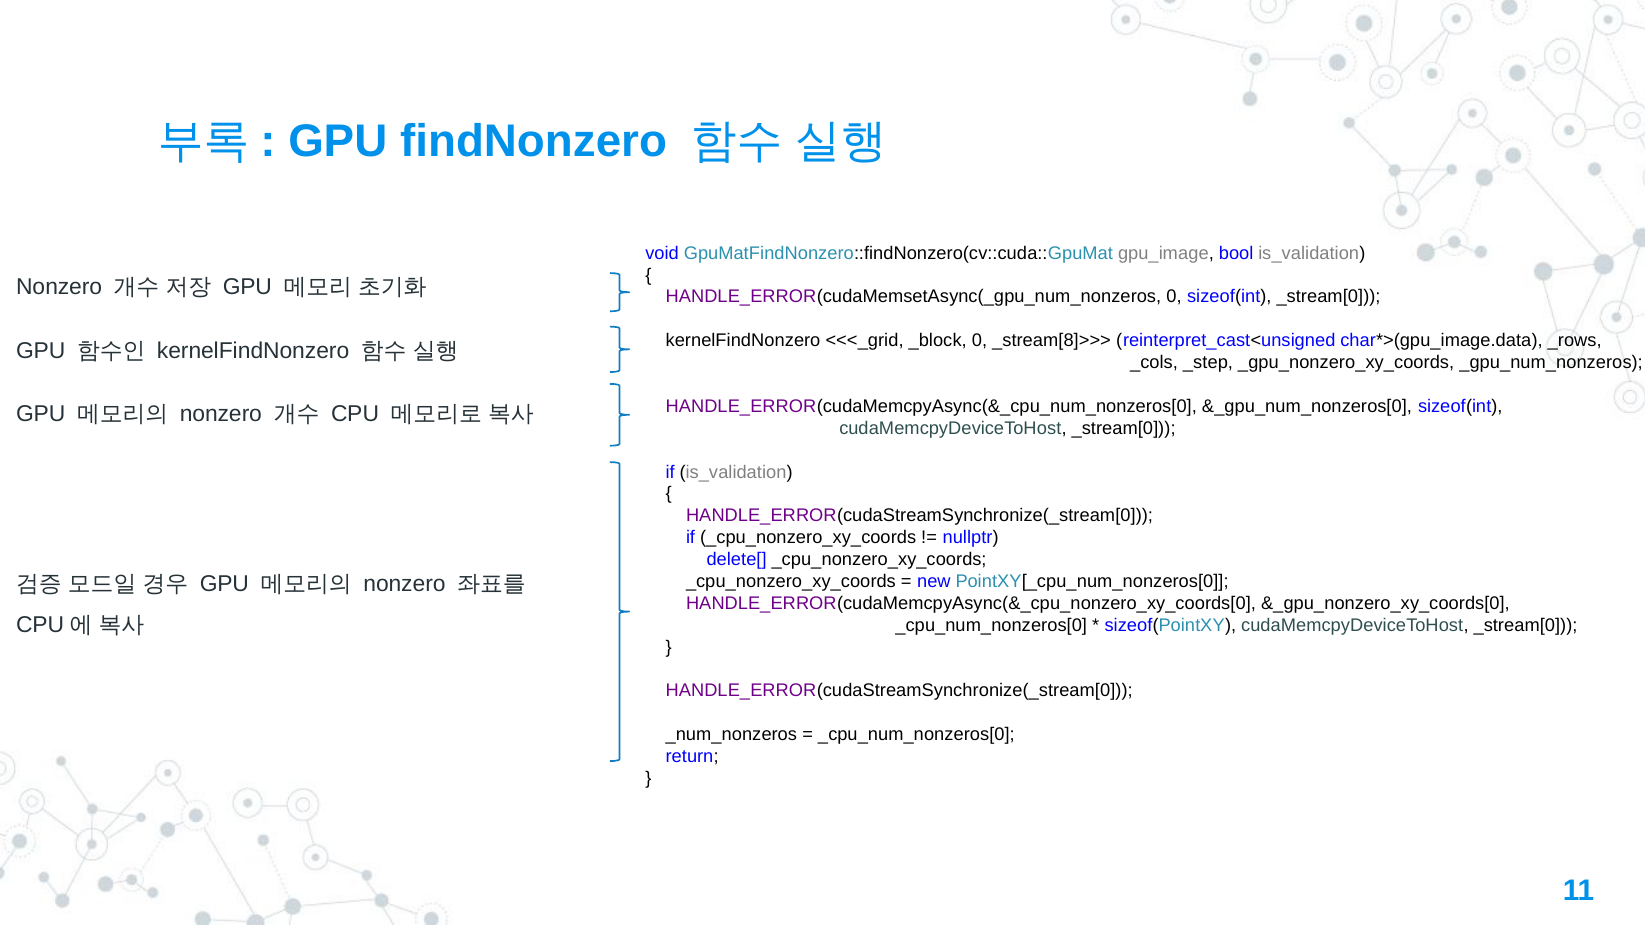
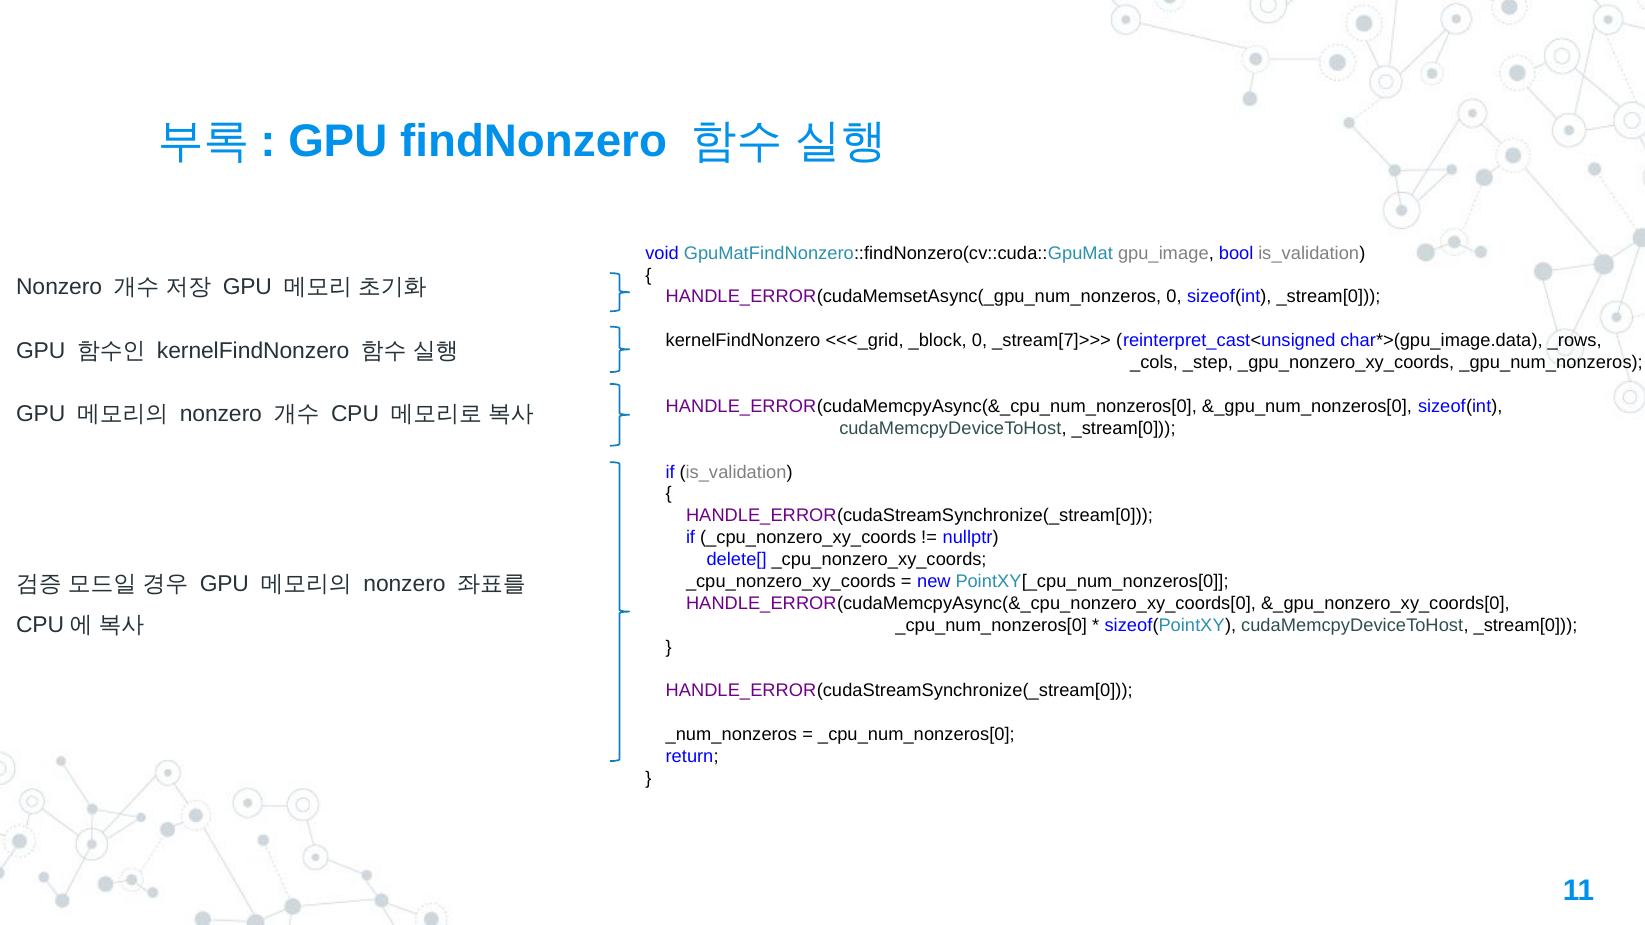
_stream[8]>>>: _stream[8]>>> -> _stream[7]>>>
